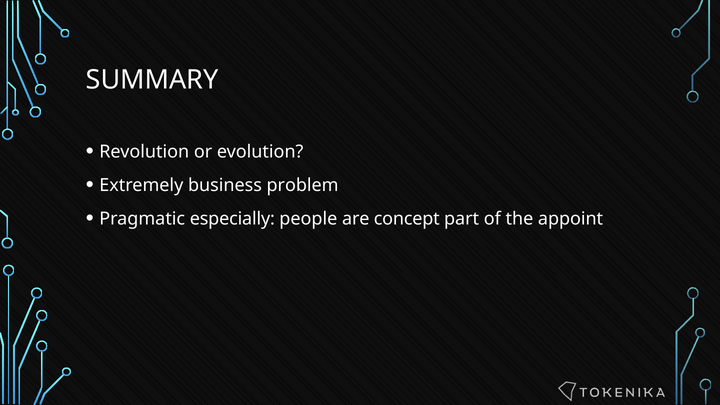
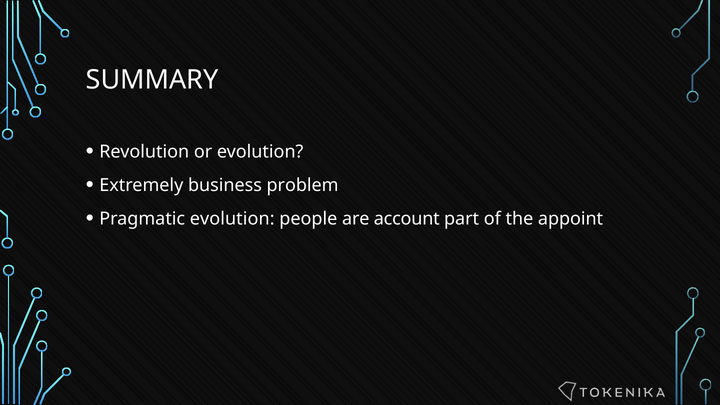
Pragmatic especially: especially -> evolution
concept: concept -> account
